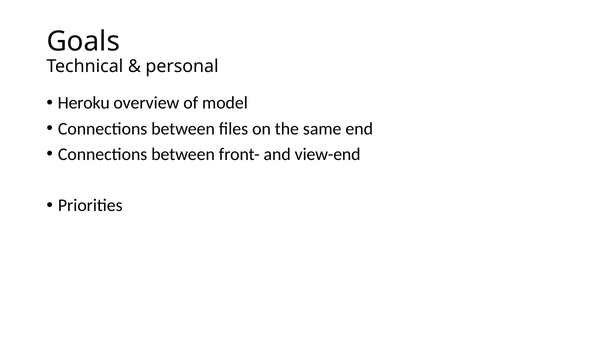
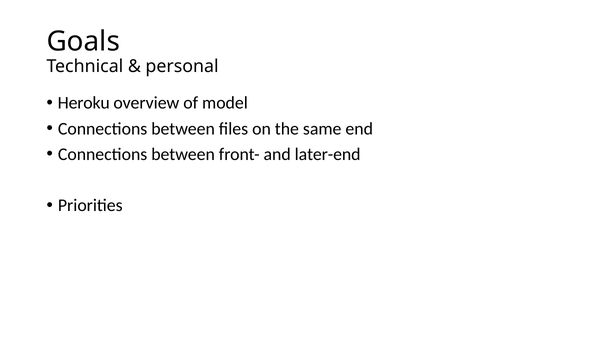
view-end: view-end -> later-end
